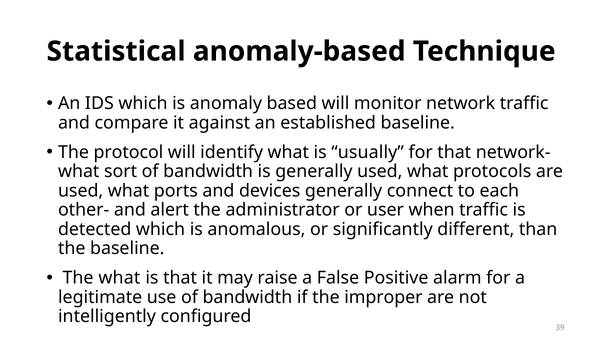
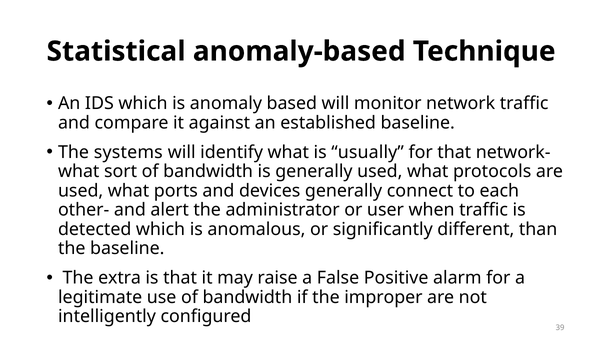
protocol: protocol -> systems
The what: what -> extra
